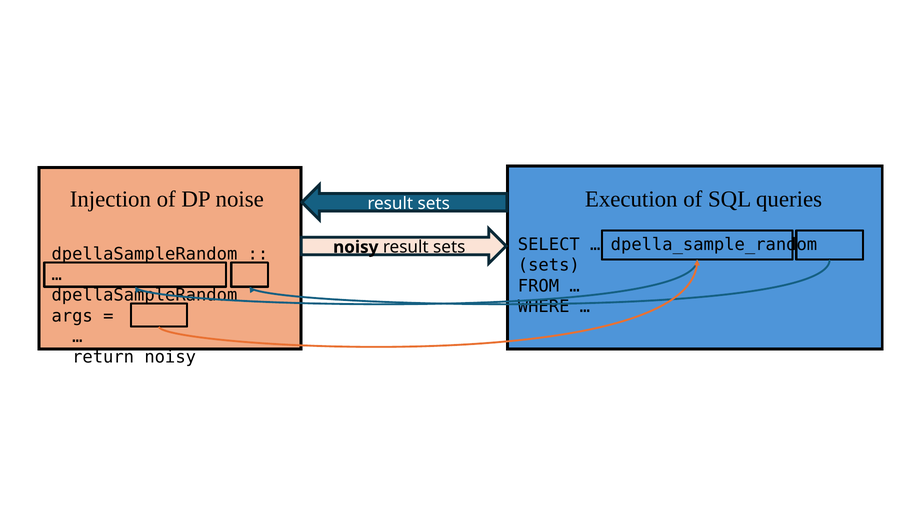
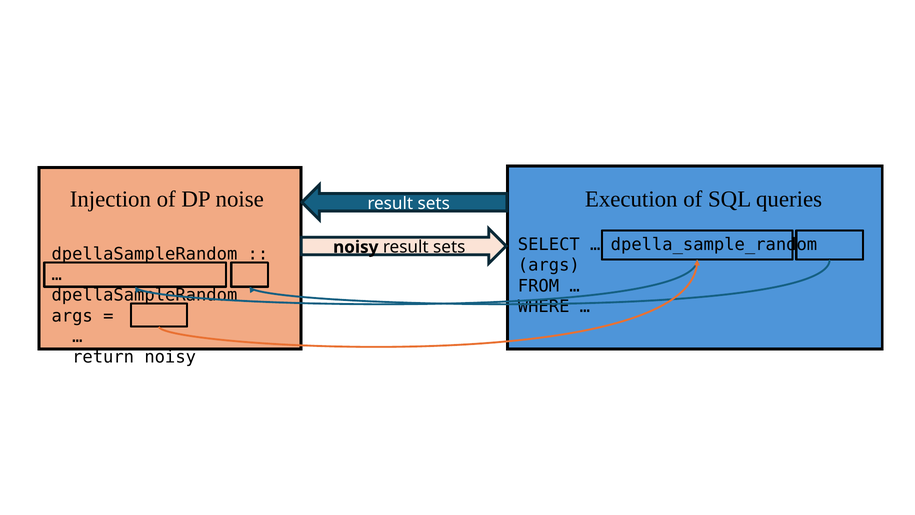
sets at (549, 265): sets -> args
